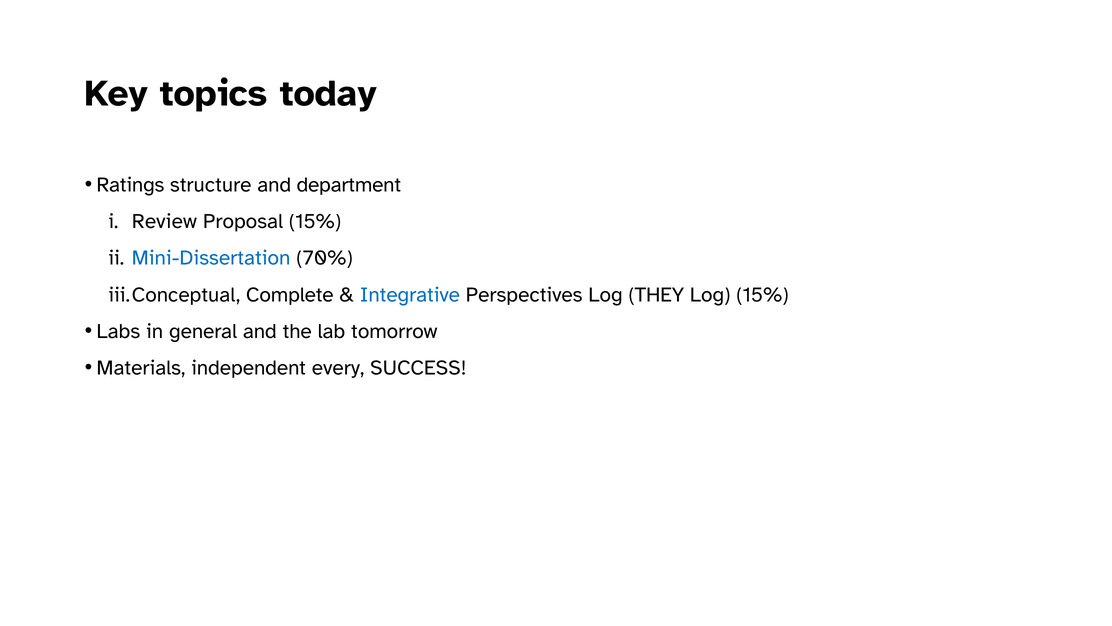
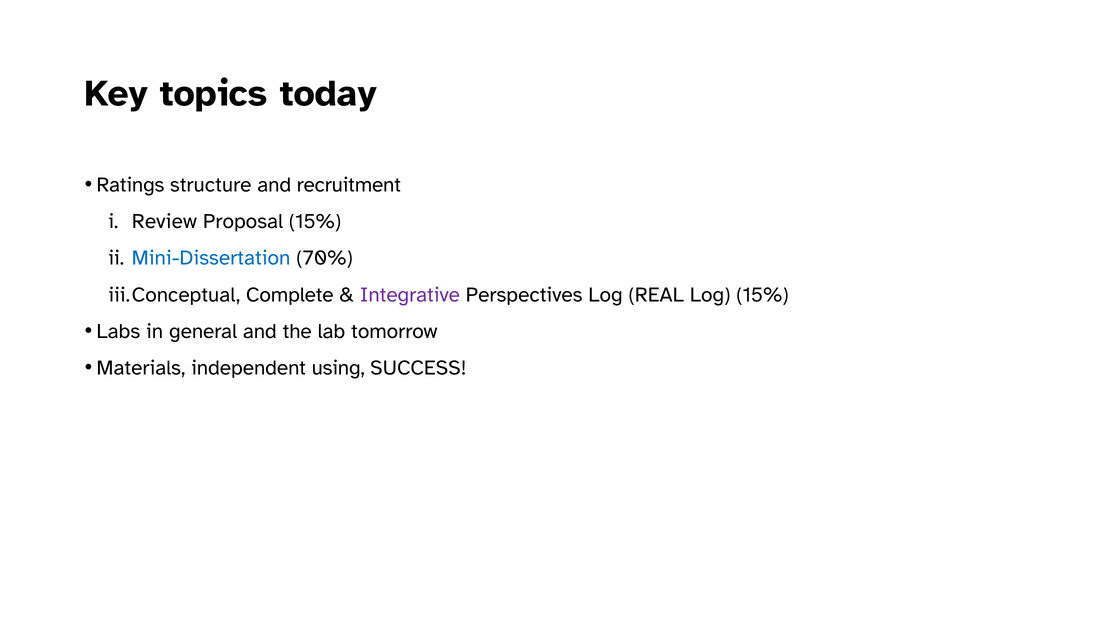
department: department -> recruitment
Integrative colour: blue -> purple
THEY: THEY -> REAL
every: every -> using
